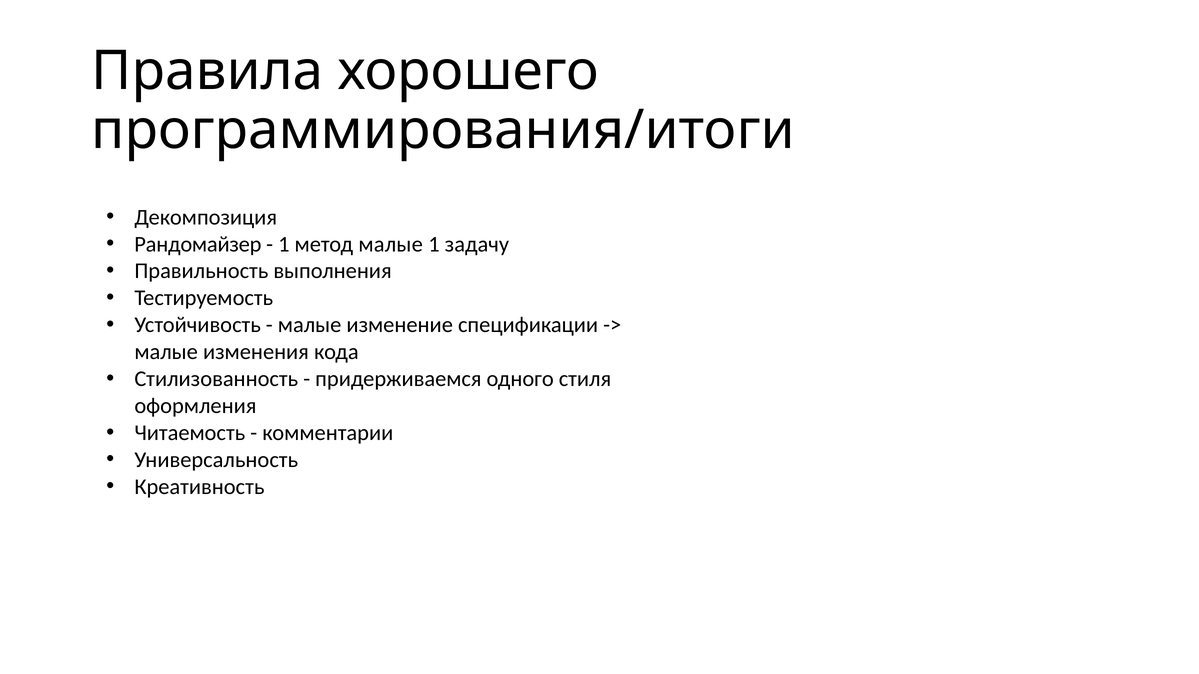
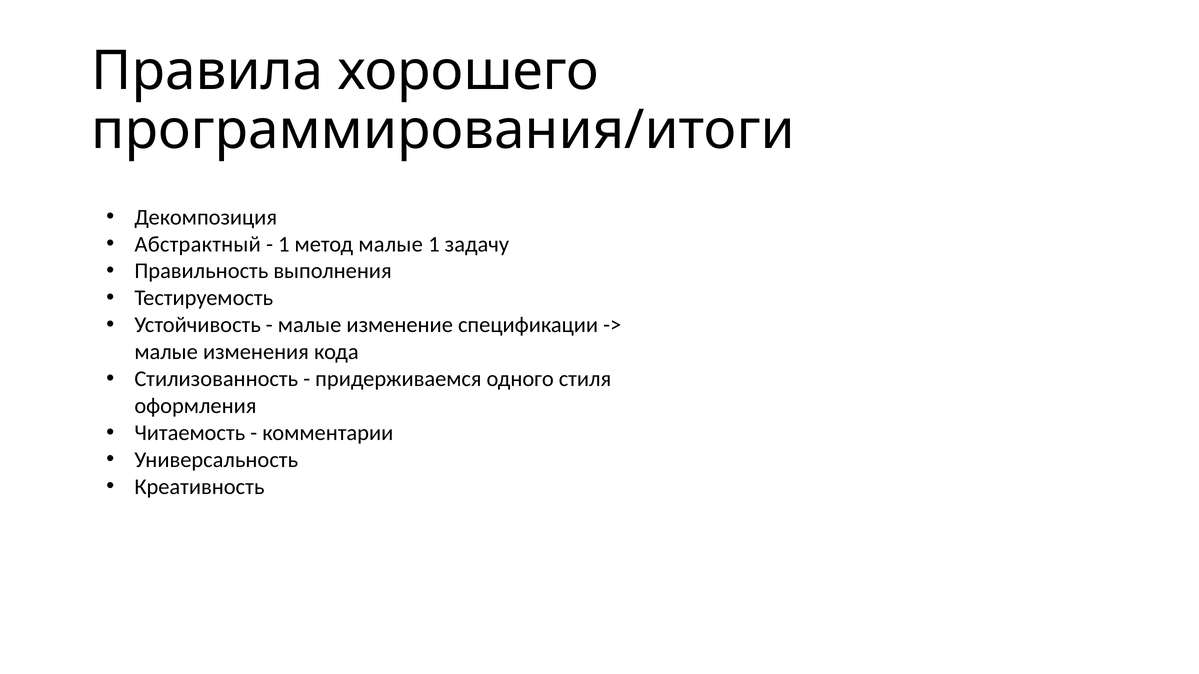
Рандомайзер: Рандомайзер -> Абстрактный
